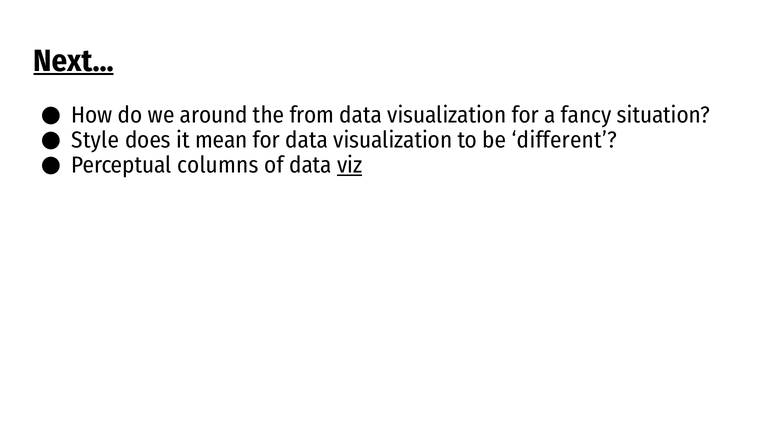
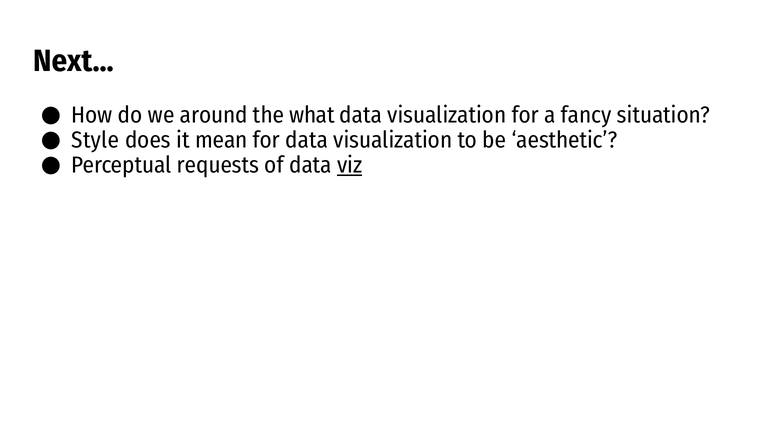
Next underline: present -> none
from: from -> what
different: different -> aesthetic
columns: columns -> requests
